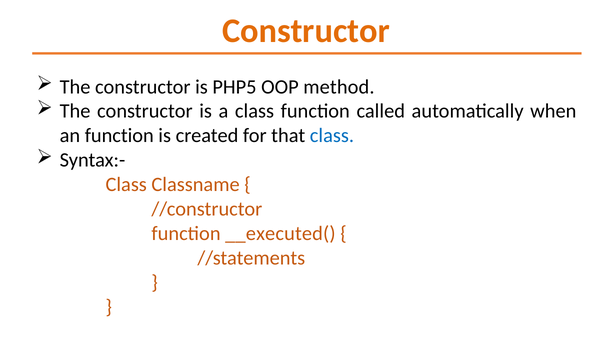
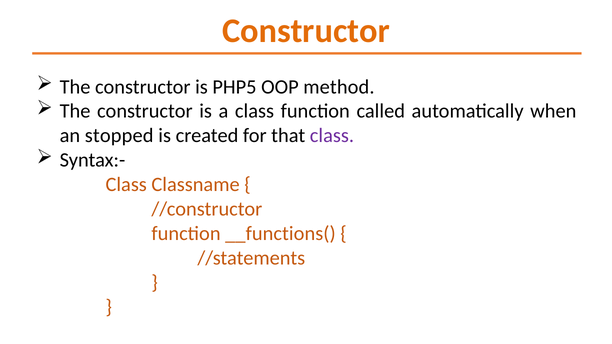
an function: function -> stopped
class at (332, 136) colour: blue -> purple
__executed(: __executed( -> __functions(
